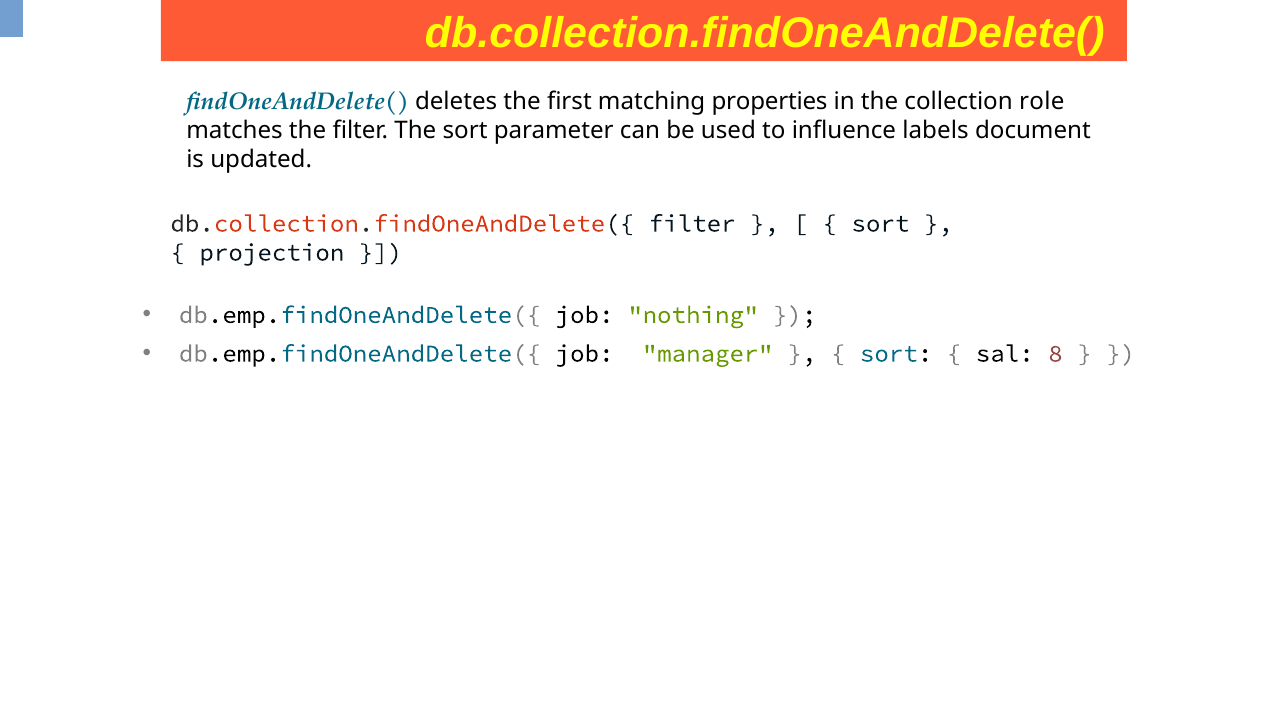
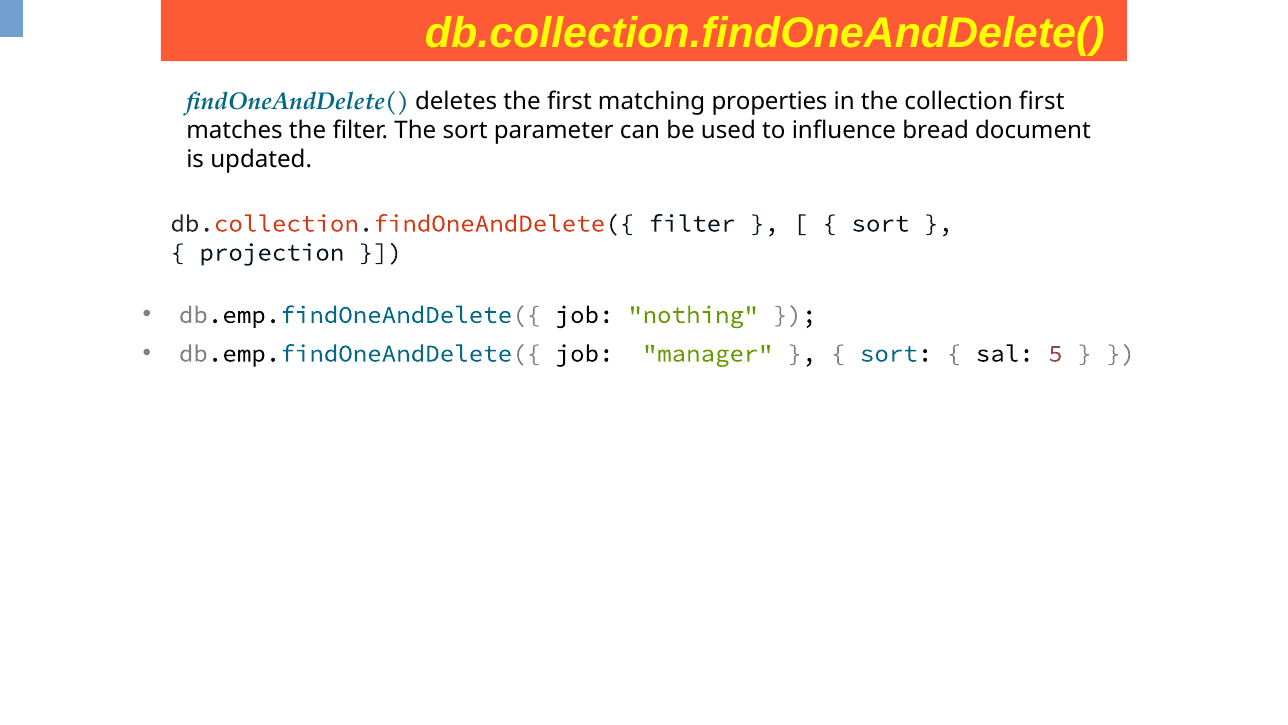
collection role: role -> first
labels: labels -> bread
8: 8 -> 5
